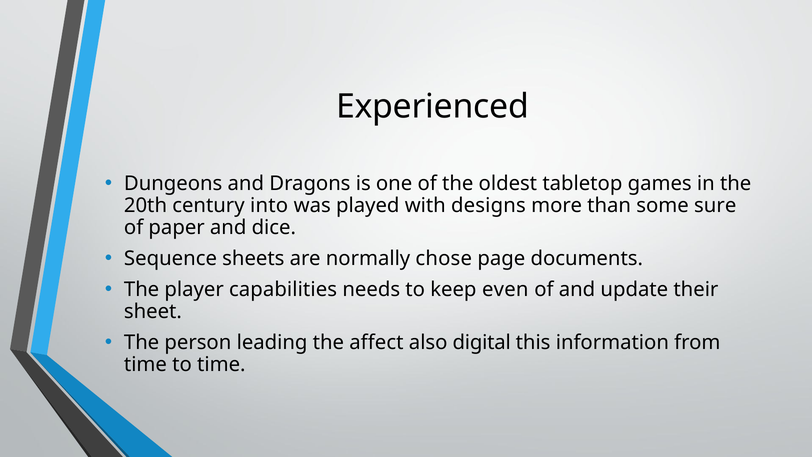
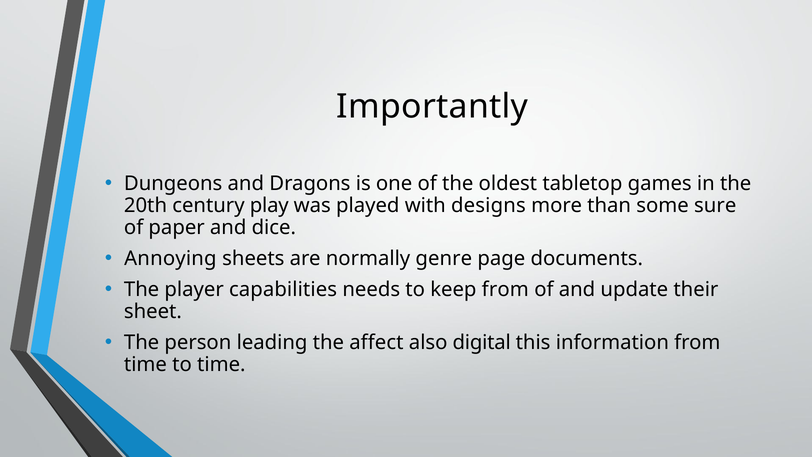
Experienced: Experienced -> Importantly
into: into -> play
Sequence: Sequence -> Annoying
chose: chose -> genre
keep even: even -> from
